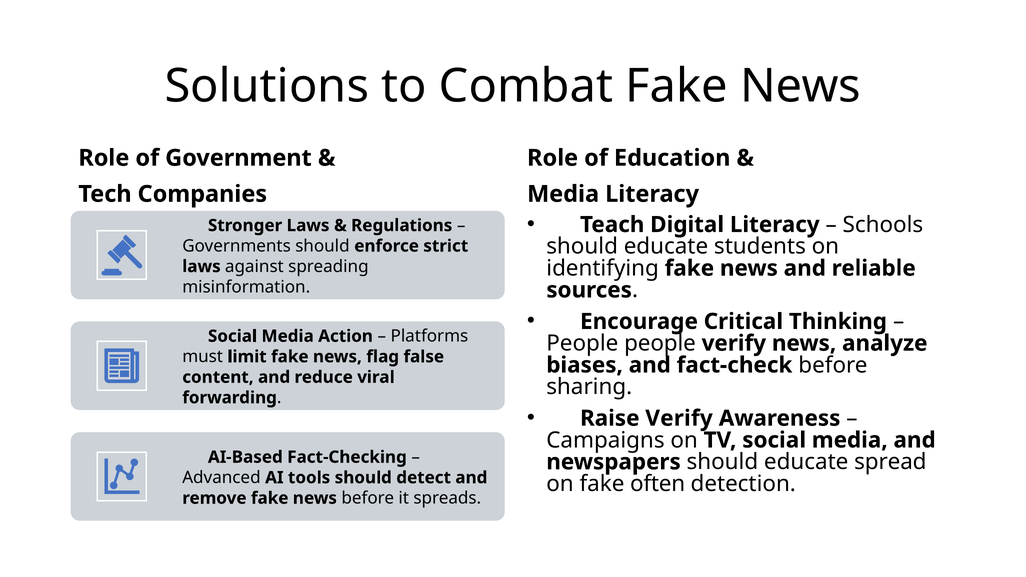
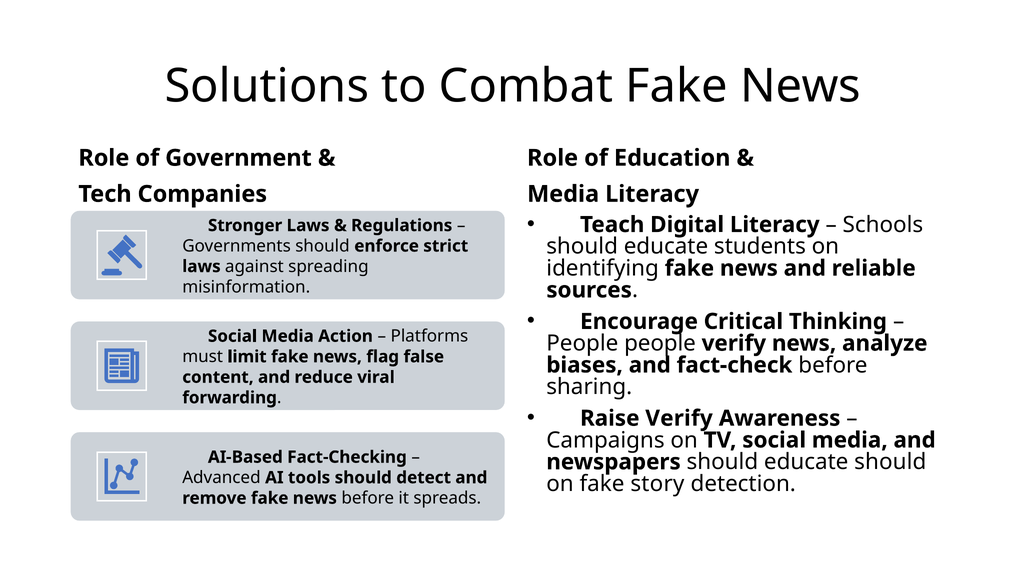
educate spread: spread -> should
often: often -> story
